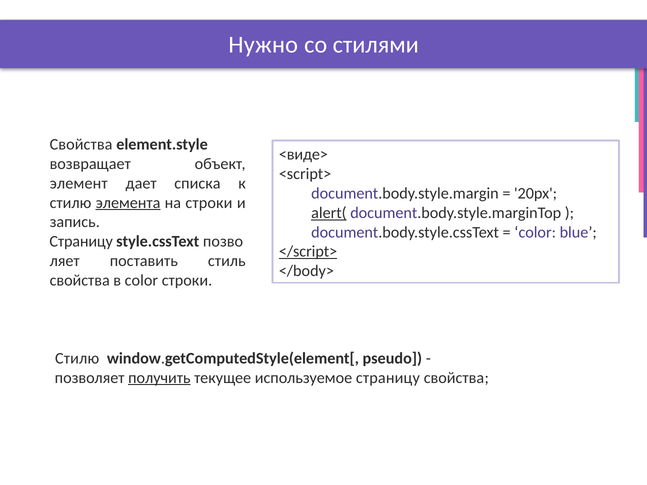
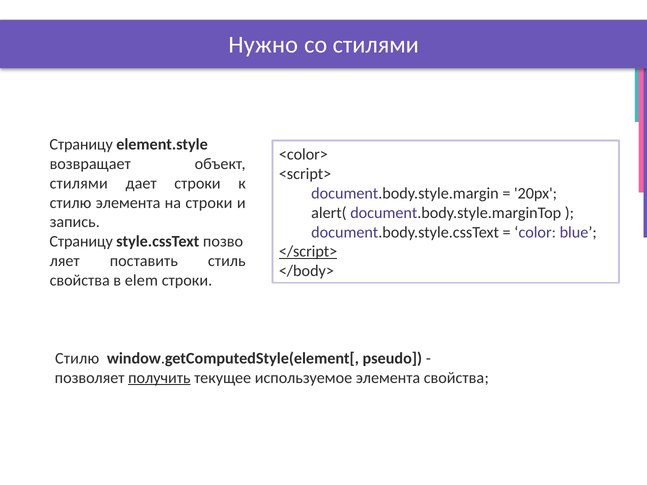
Свойства at (81, 145): Свойства -> Страницу
<виде>: <виде> -> <color>
элемент at (79, 183): элемент -> стилями
дает списка: списка -> строки
элемента at (128, 203) underline: present -> none
alert( underline: present -> none
в color: color -> elem
используемое страницу: страницу -> элемента
